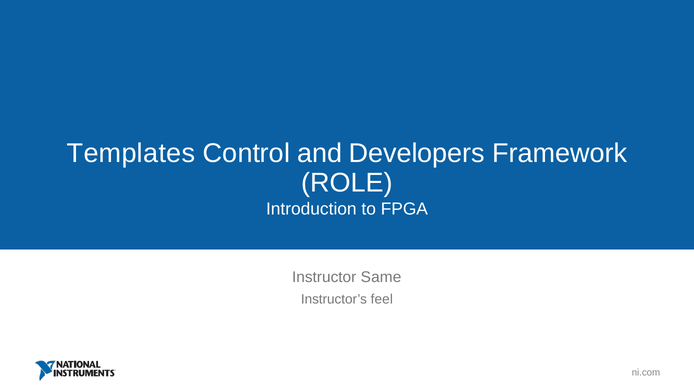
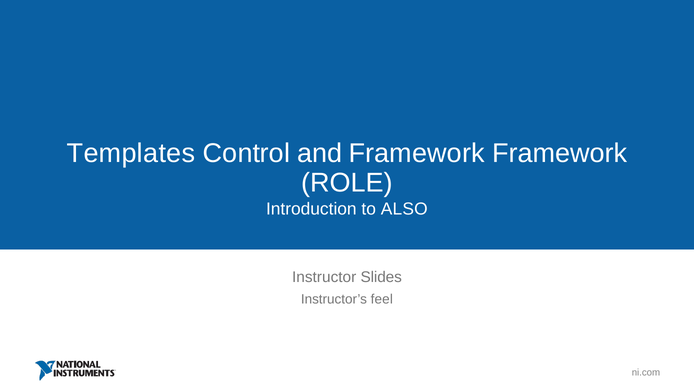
and Developers: Developers -> Framework
FPGA: FPGA -> ALSO
Same: Same -> Slides
